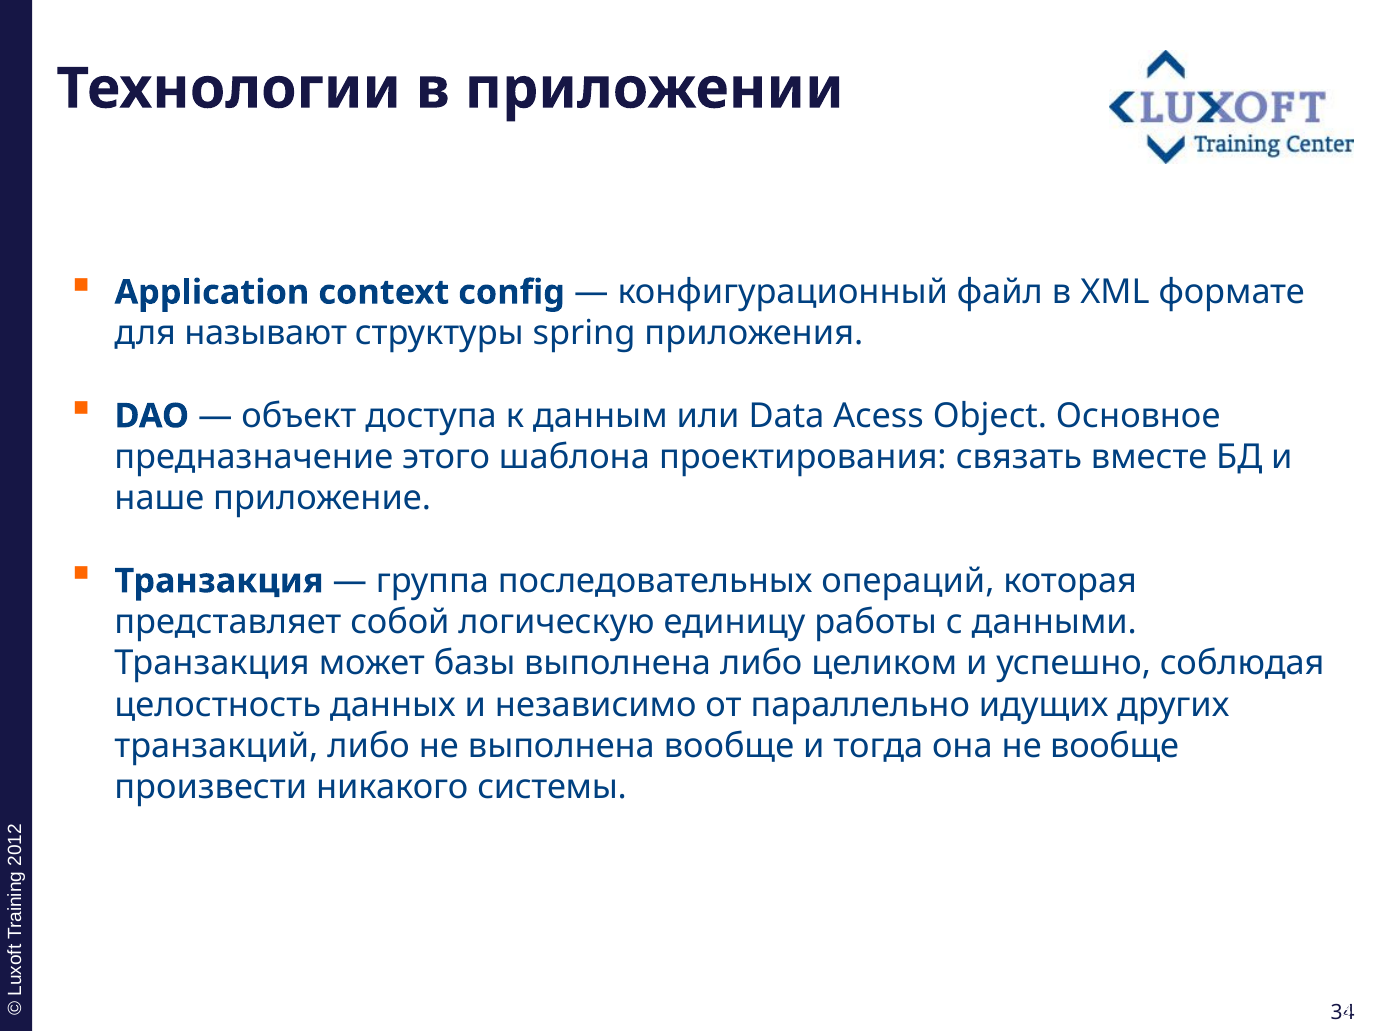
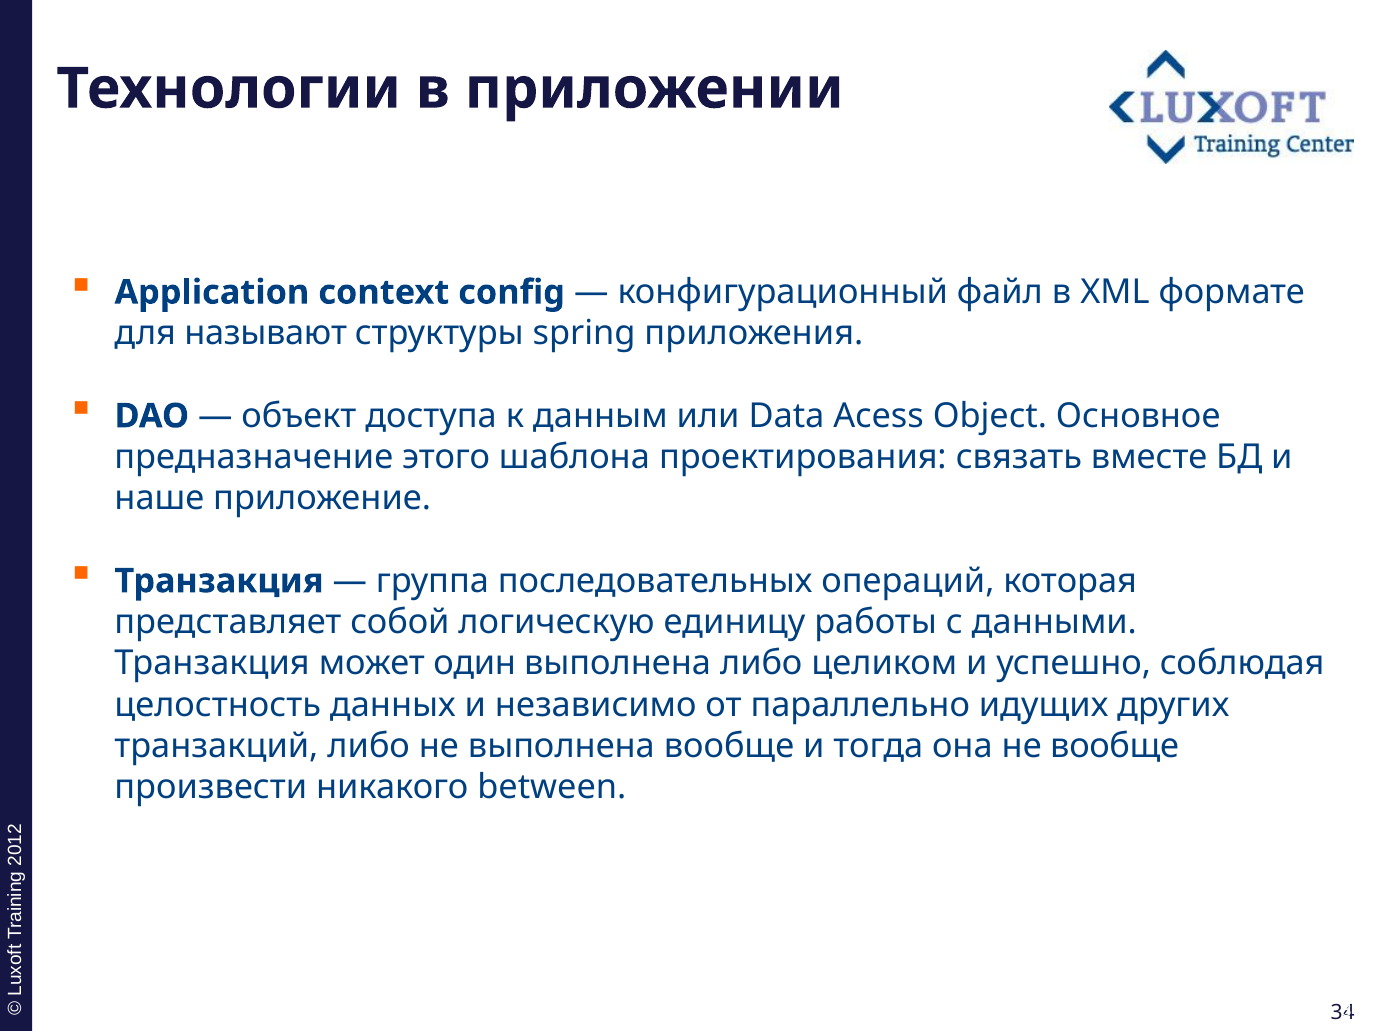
базы: базы -> один
системы: системы -> between
